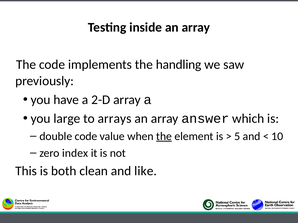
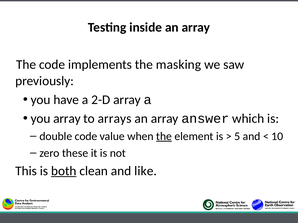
handling: handling -> masking
you large: large -> array
index: index -> these
both underline: none -> present
